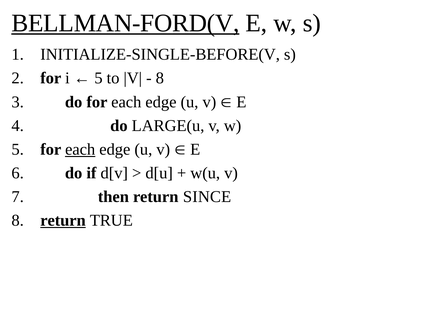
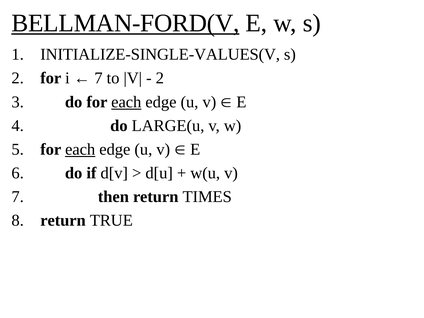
INITIALIZE-SINGLE-BEFORE(V: INITIALIZE-SINGLE-BEFORE(V -> INITIALIZE-SINGLE-VALUES(V
5 at (98, 78): 5 -> 7
8 at (160, 78): 8 -> 2
each at (126, 102) underline: none -> present
SINCE: SINCE -> TIMES
return at (63, 220) underline: present -> none
